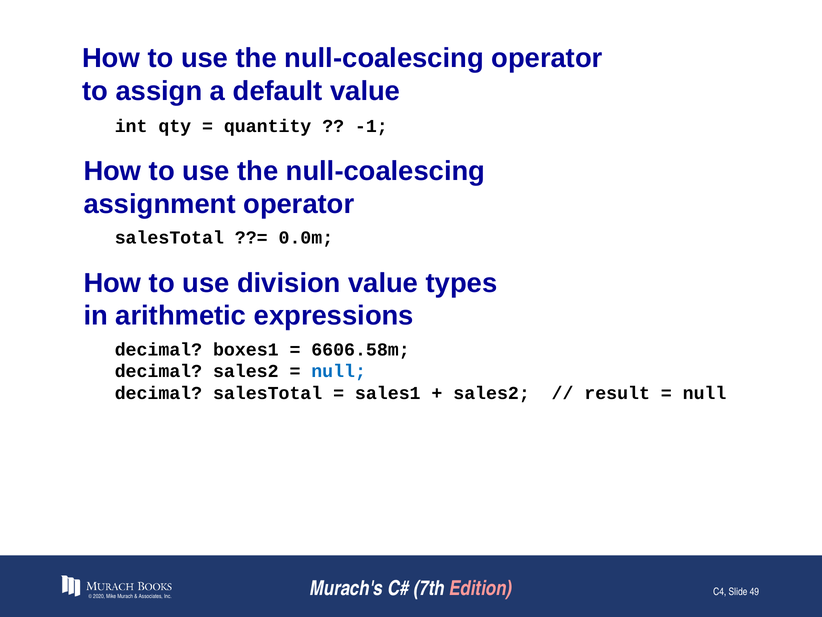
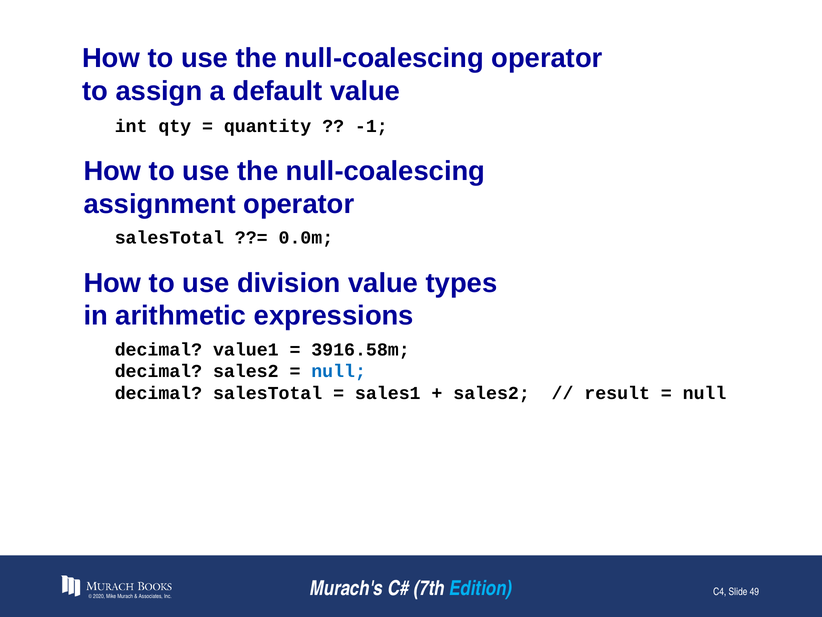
boxes1: boxes1 -> value1
6606.58m: 6606.58m -> 3916.58m
Edition colour: pink -> light blue
